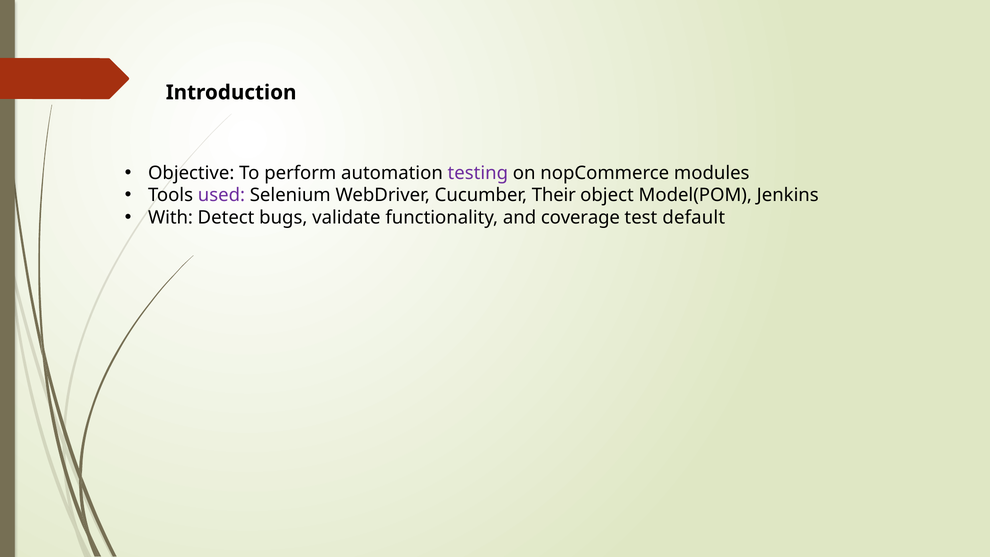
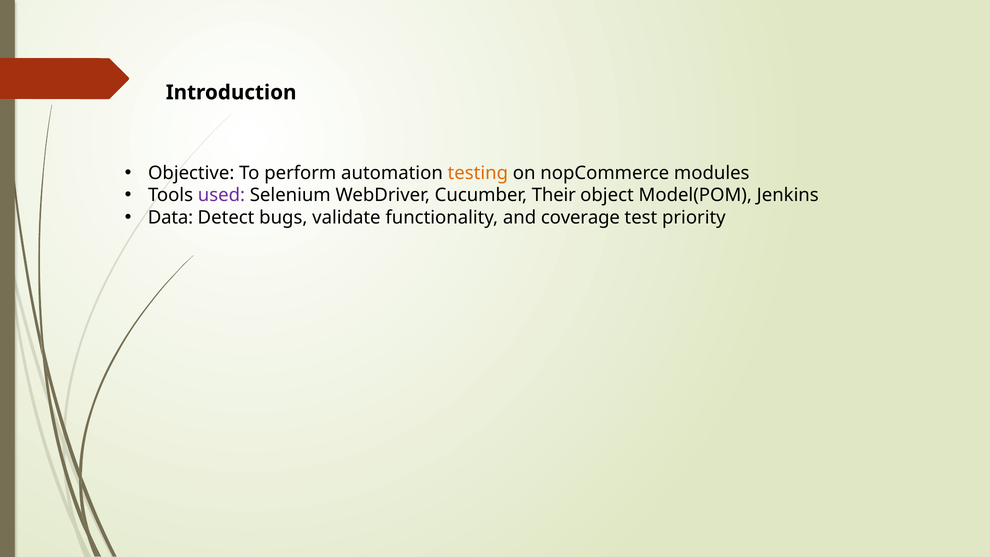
testing colour: purple -> orange
With: With -> Data
default: default -> priority
